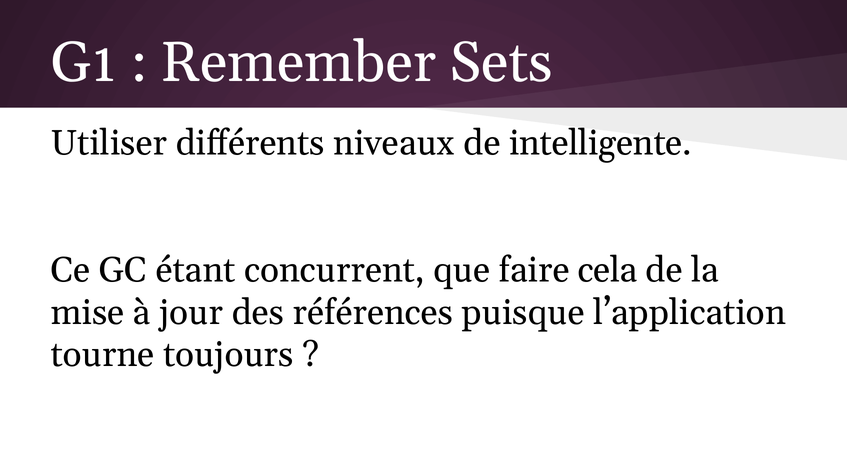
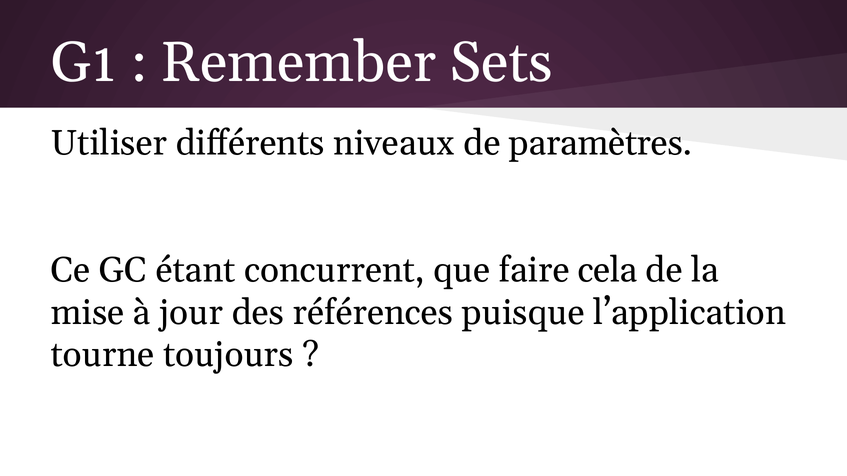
intelligente: intelligente -> paramètres
